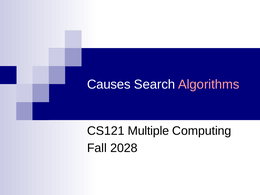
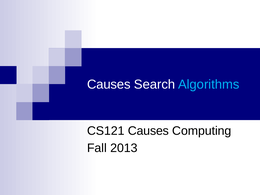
Algorithms colour: pink -> light blue
CS121 Multiple: Multiple -> Causes
2028: 2028 -> 2013
